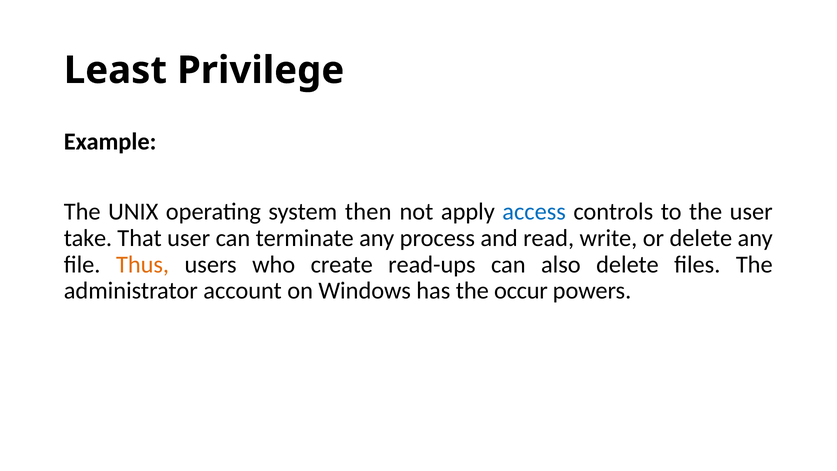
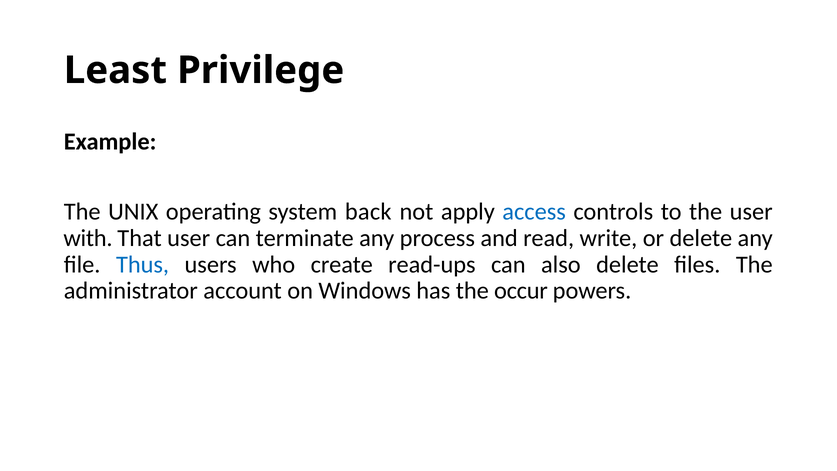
then: then -> back
take: take -> with
Thus colour: orange -> blue
